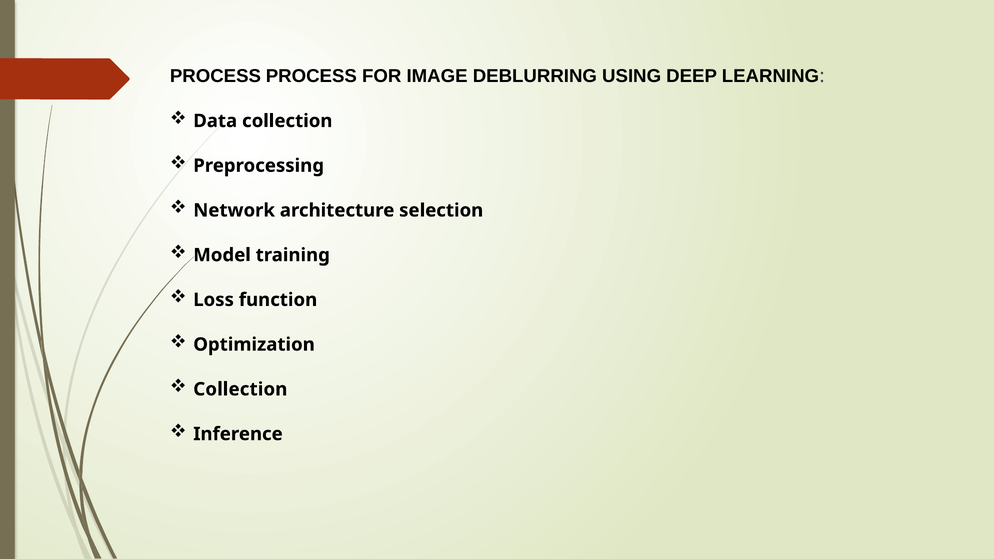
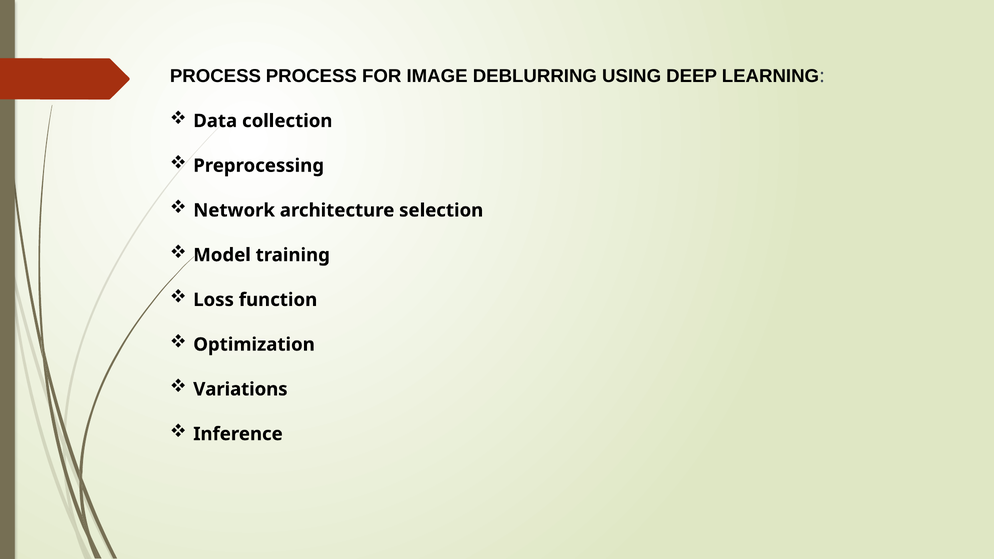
Collection at (240, 389): Collection -> Variations
